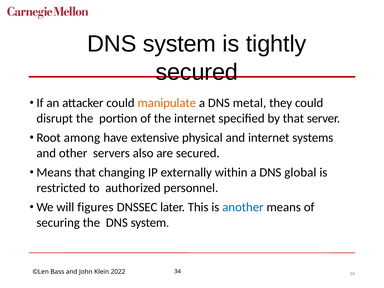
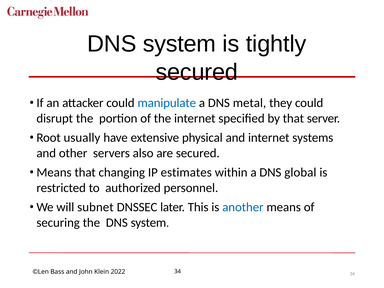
manipulate colour: orange -> blue
among: among -> usually
externally: externally -> estimates
figures: figures -> subnet
